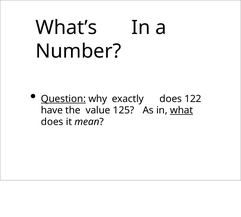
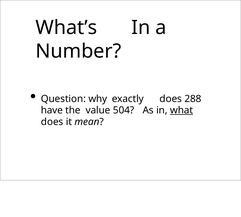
Question underline: present -> none
122: 122 -> 288
125: 125 -> 504
